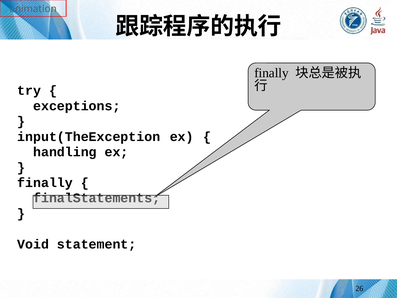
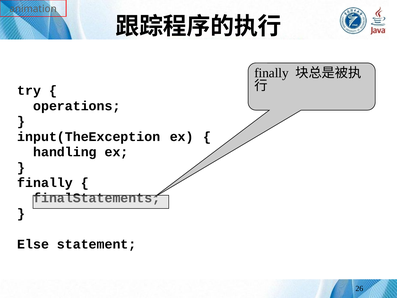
exceptions: exceptions -> operations
Void: Void -> Else
